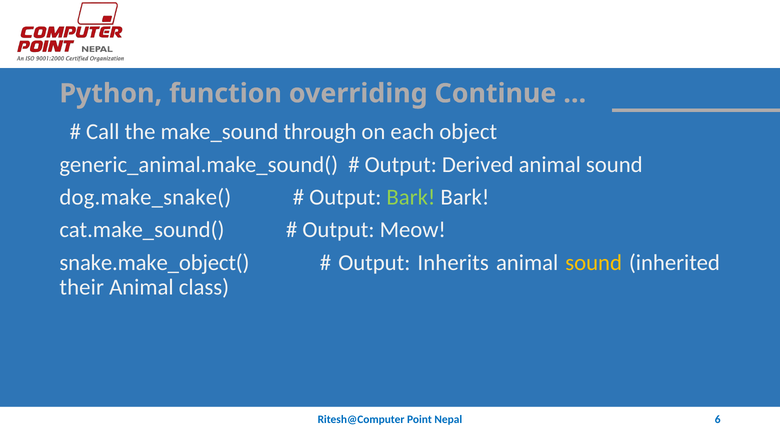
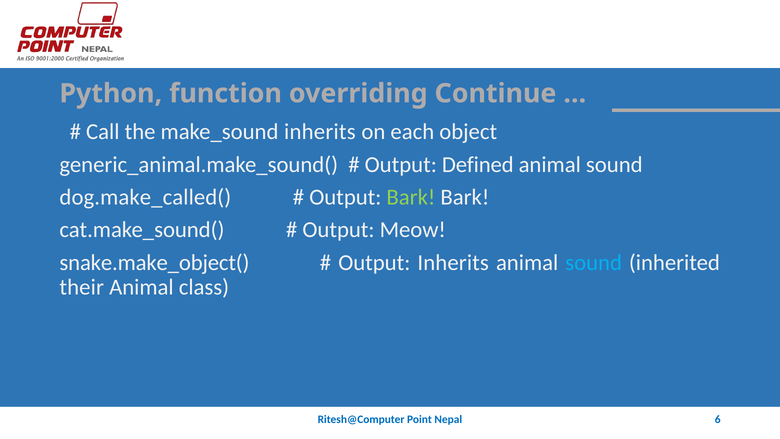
make_sound through: through -> inherits
Derived: Derived -> Defined
dog.make_snake(: dog.make_snake( -> dog.make_called(
sound at (594, 262) colour: yellow -> light blue
